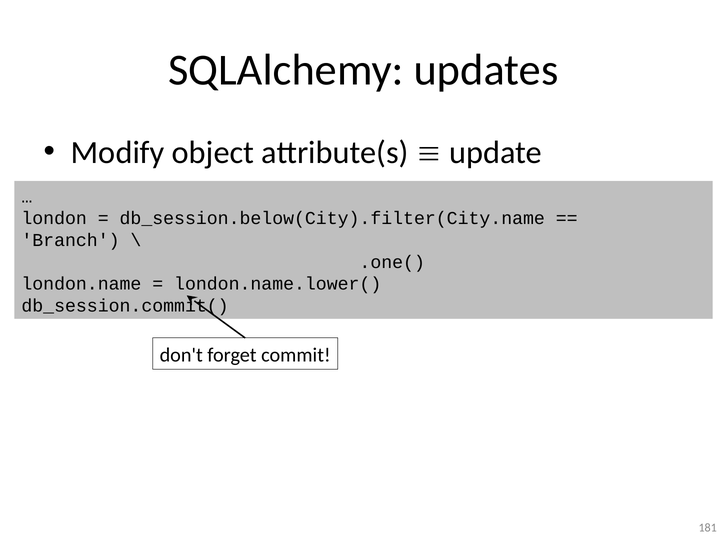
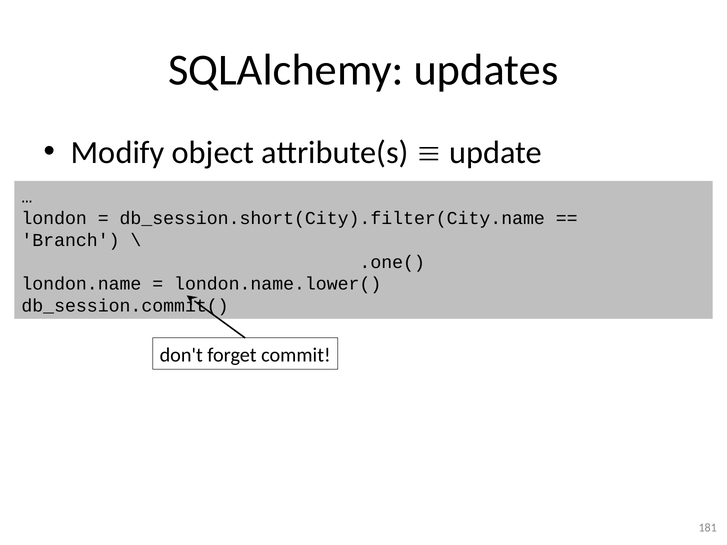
db_session.below(City).filter(City.name: db_session.below(City).filter(City.name -> db_session.short(City).filter(City.name
